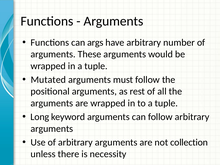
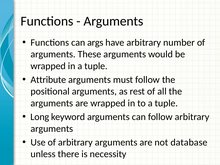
Mutated: Mutated -> Attribute
collection: collection -> database
